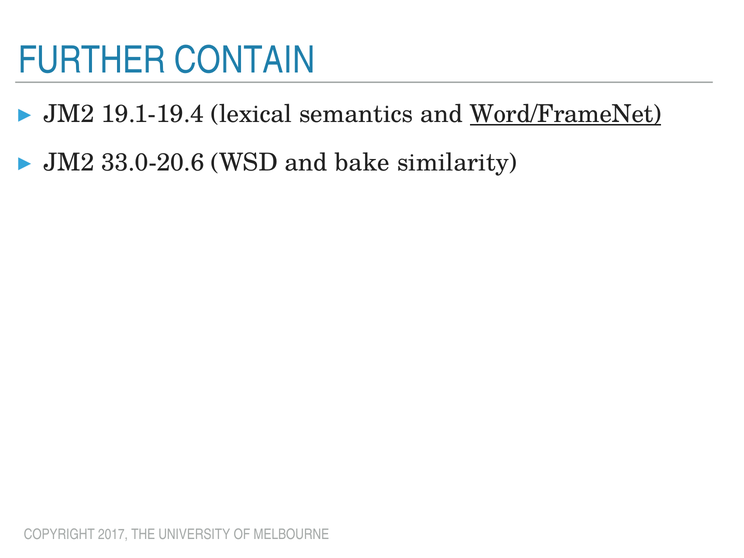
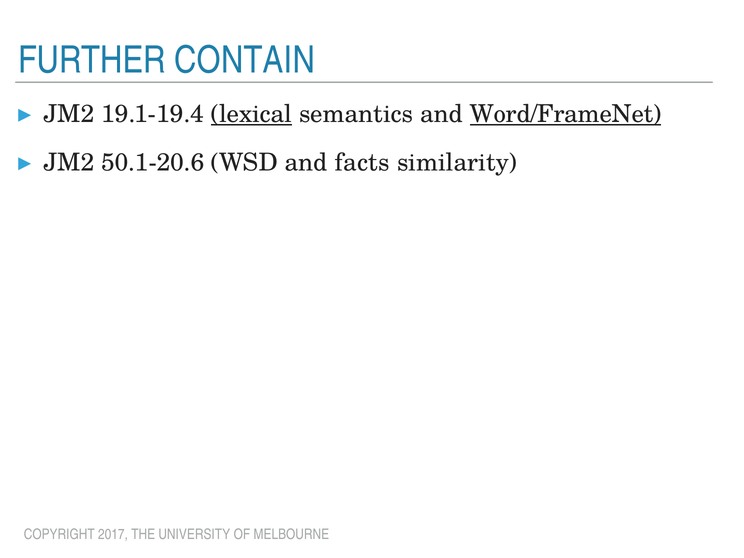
lexical underline: none -> present
33.0-20.6: 33.0-20.6 -> 50.1-20.6
bake: bake -> facts
